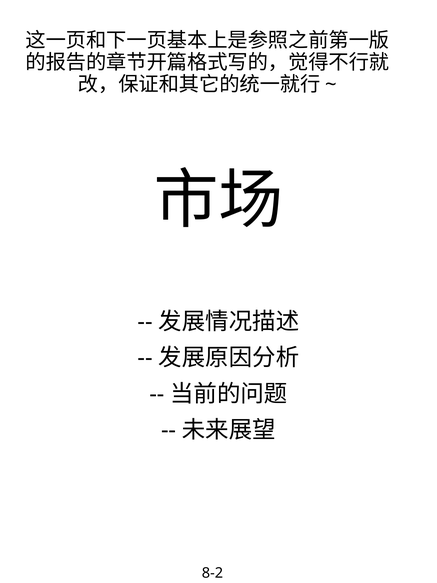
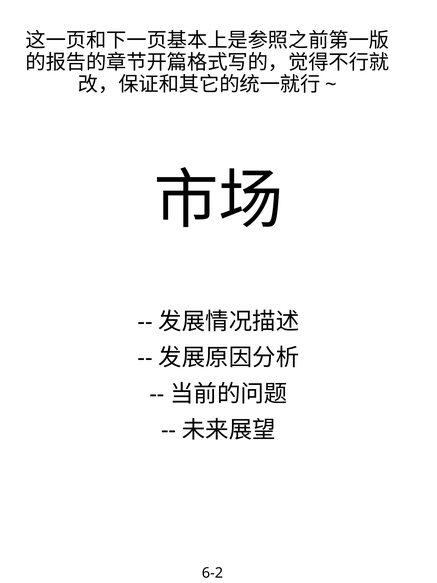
8-2: 8-2 -> 6-2
